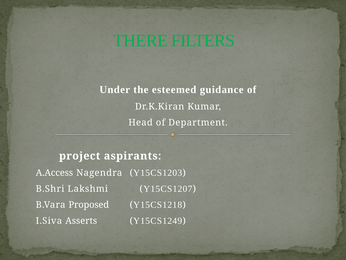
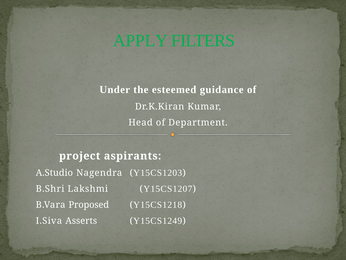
THERE: THERE -> APPLY
A.Access: A.Access -> A.Studio
